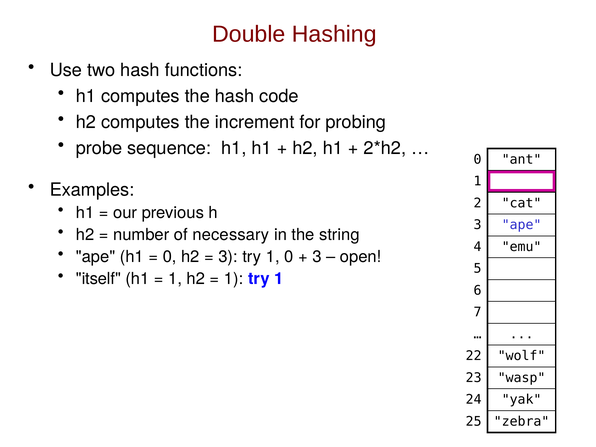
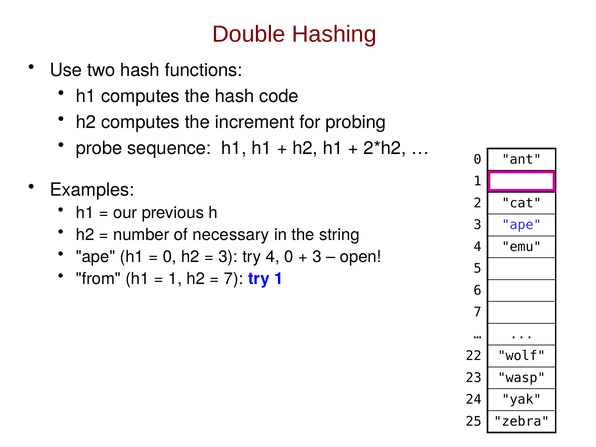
3 try 1: 1 -> 4
itself: itself -> from
1 at (234, 279): 1 -> 7
